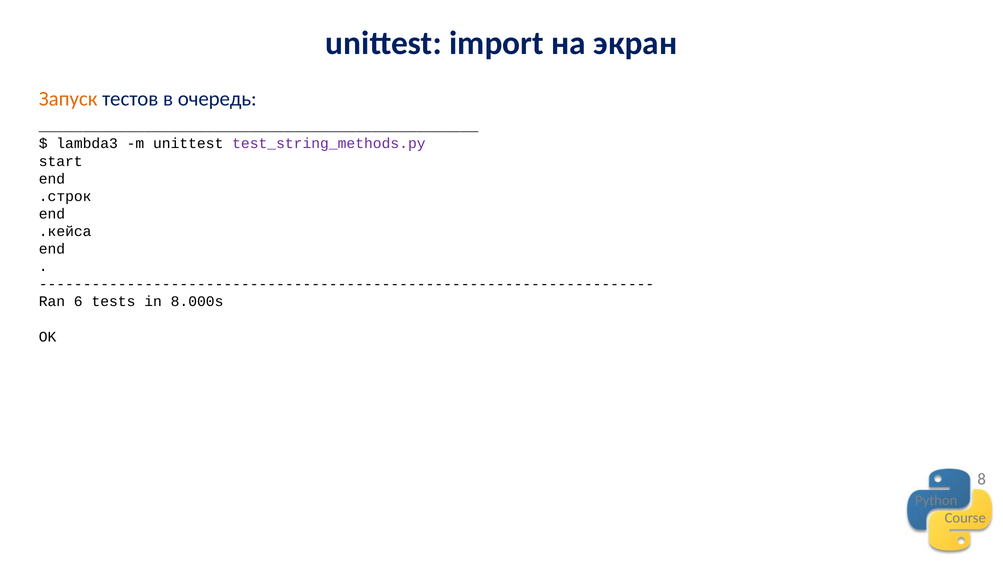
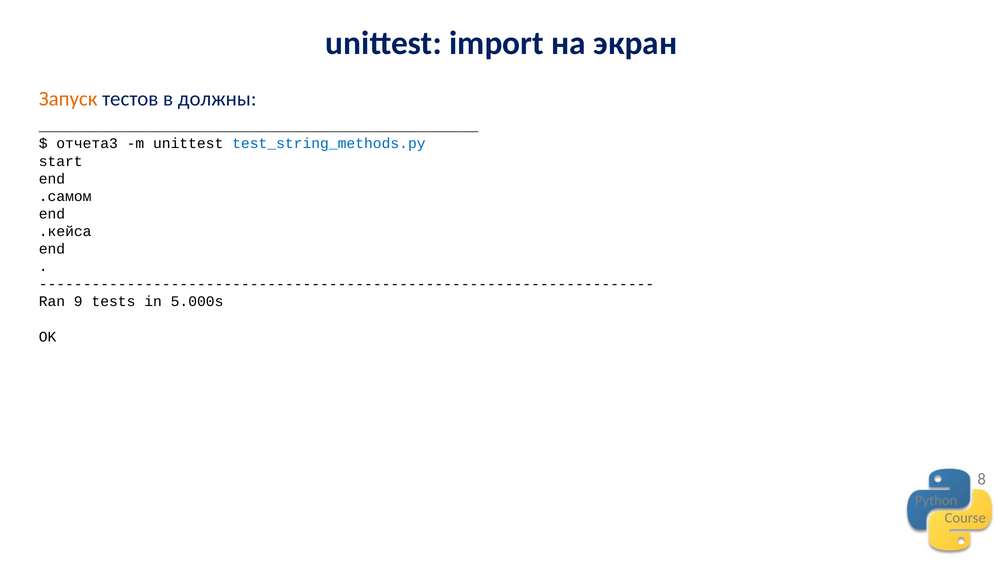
очередь: очередь -> должны
lambda3: lambda3 -> отчета3
test_string_methods.py colour: purple -> blue
.строк: .строк -> .самом
6: 6 -> 9
8.000s: 8.000s -> 5.000s
